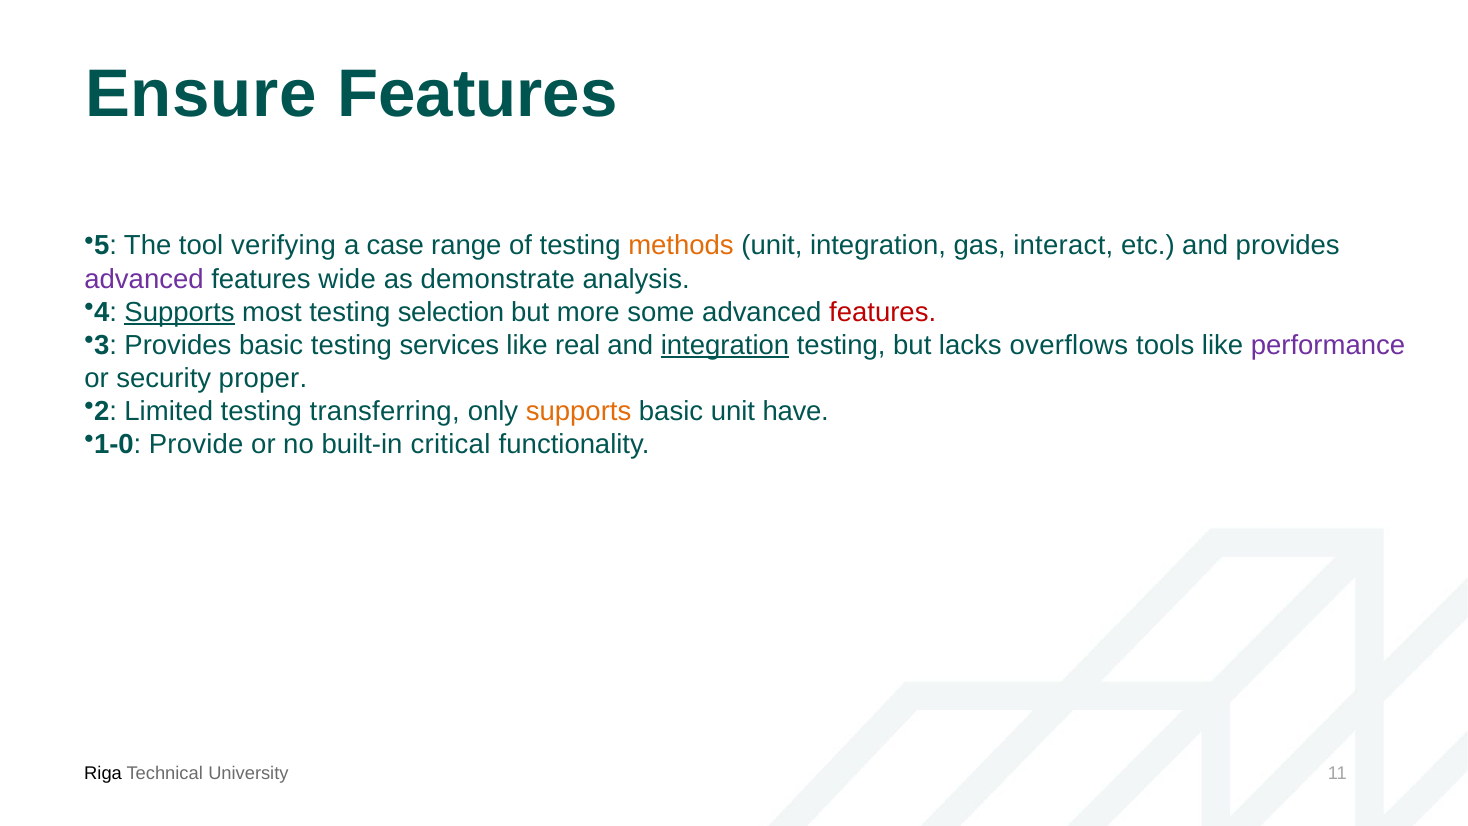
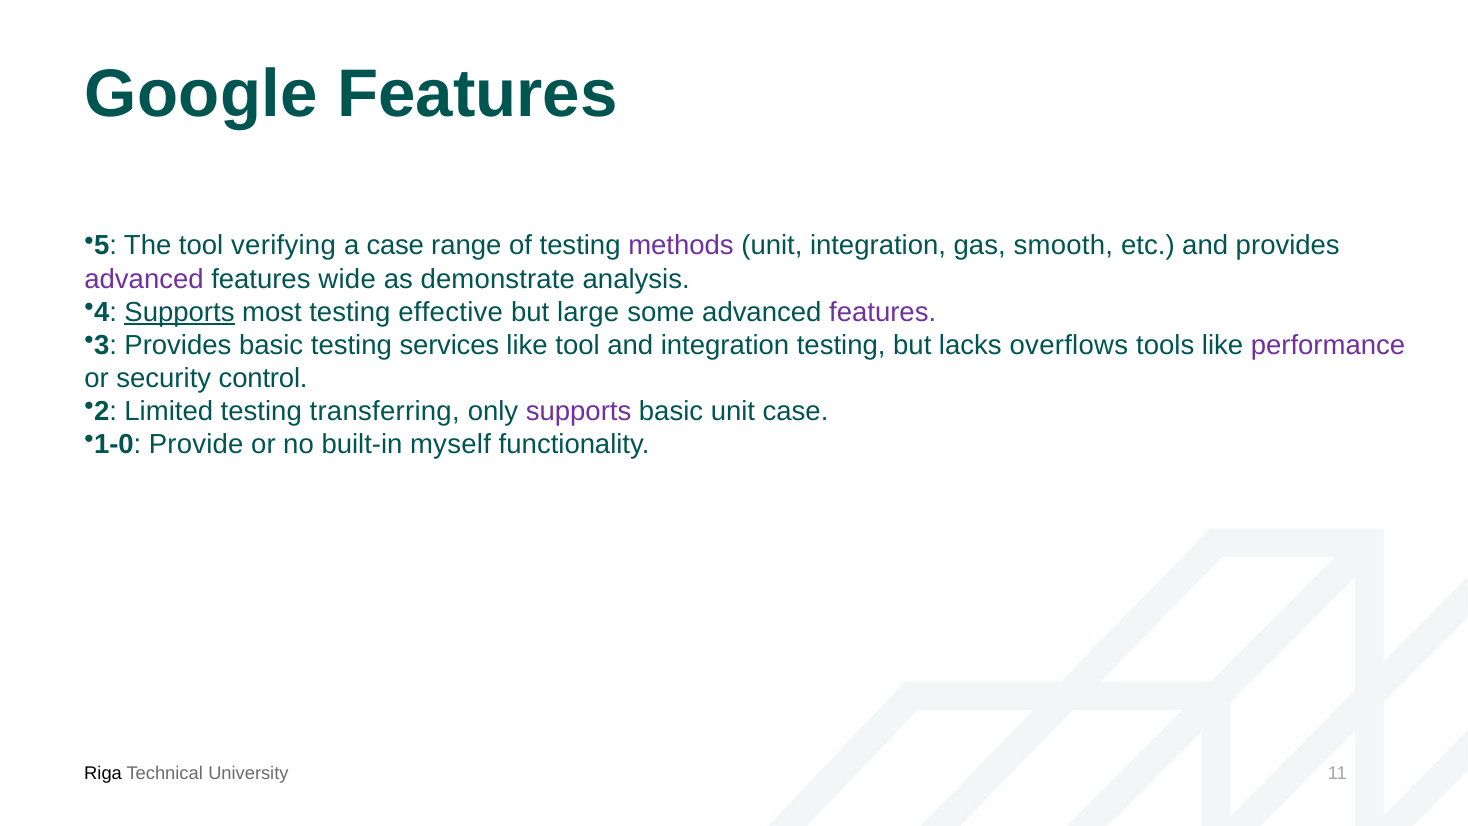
Ensure: Ensure -> Google
methods colour: orange -> purple
interact: interact -> smooth
selection: selection -> effective
more: more -> large
features at (883, 312) colour: red -> purple
like real: real -> tool
integration at (725, 345) underline: present -> none
proper: proper -> control
supports at (579, 411) colour: orange -> purple
unit have: have -> case
critical: critical -> myself
